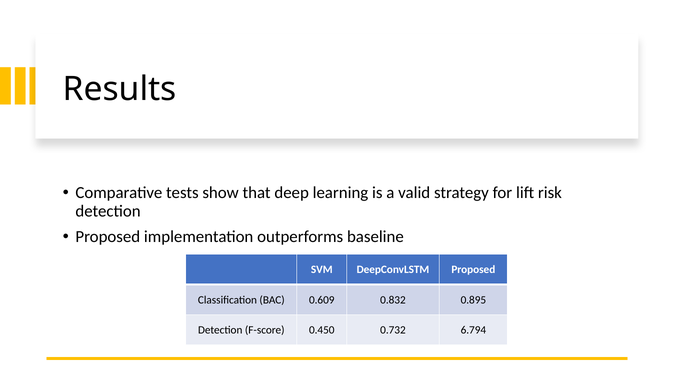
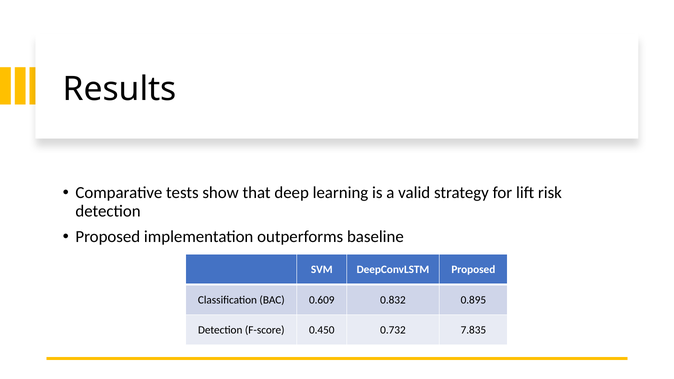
6.794: 6.794 -> 7.835
